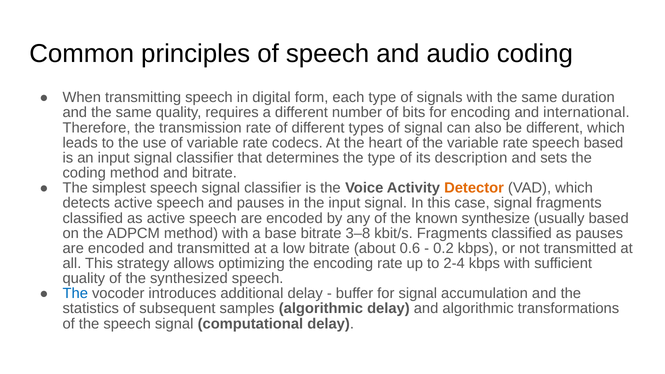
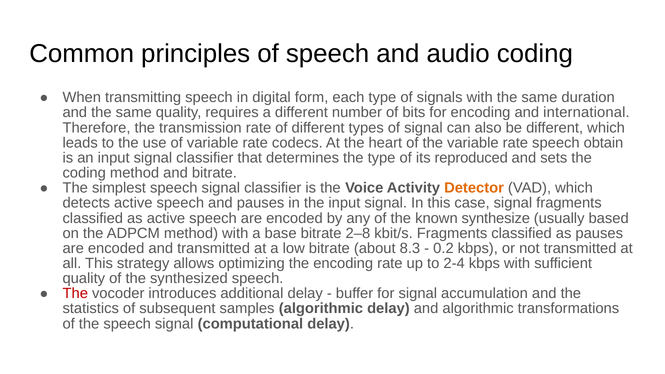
speech based: based -> obtain
description: description -> reproduced
3–8: 3–8 -> 2–8
0.6: 0.6 -> 8.3
The at (75, 294) colour: blue -> red
